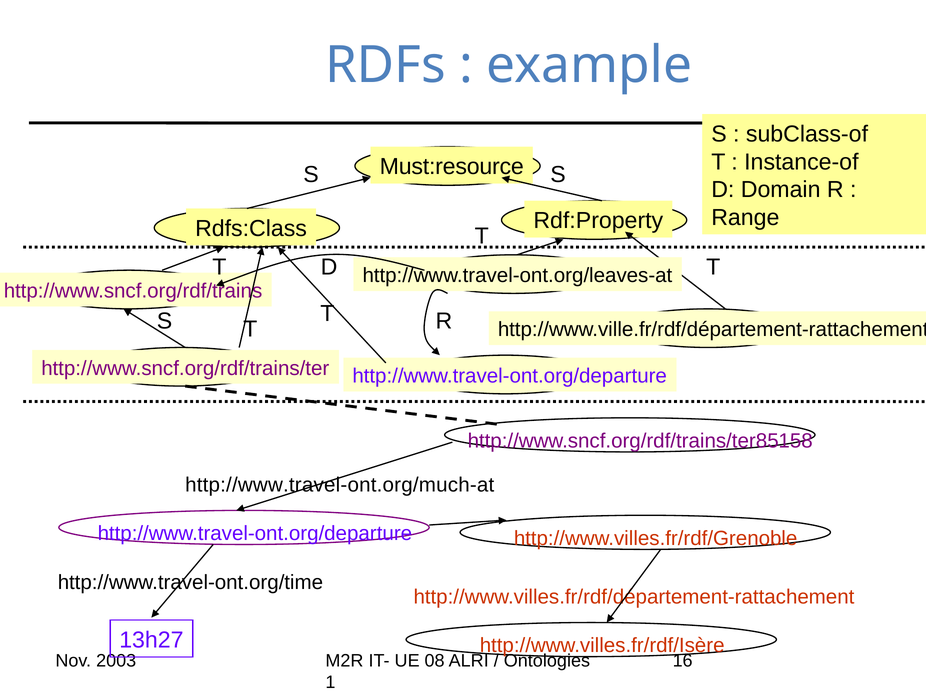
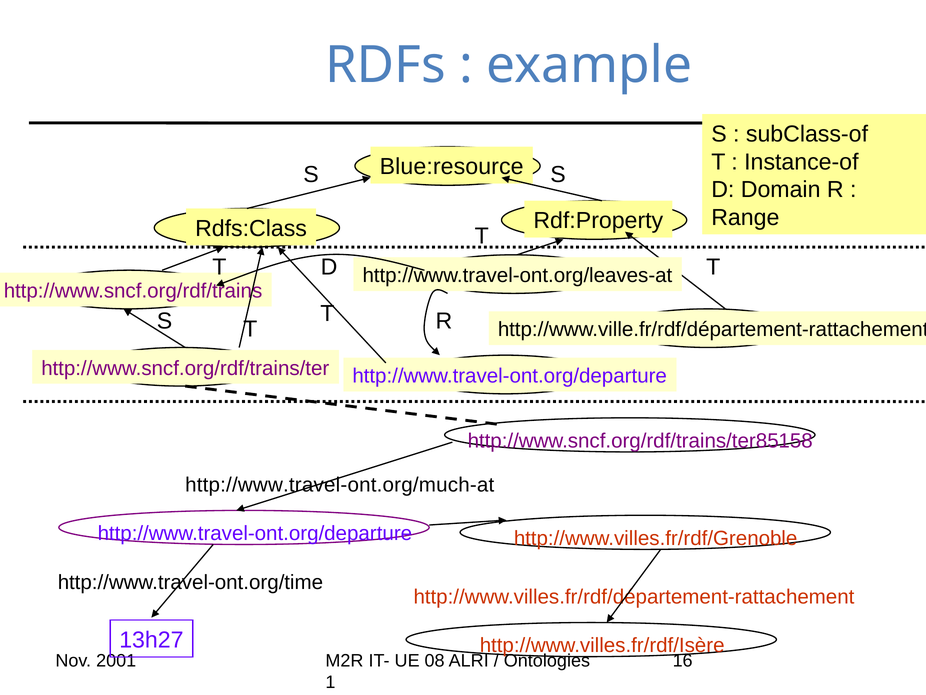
Must:resource: Must:resource -> Blue:resource
2003: 2003 -> 2001
